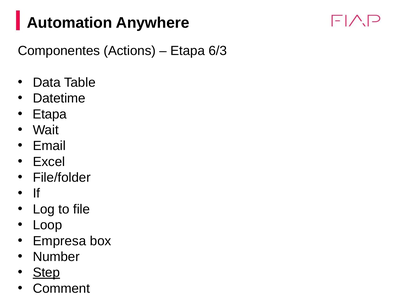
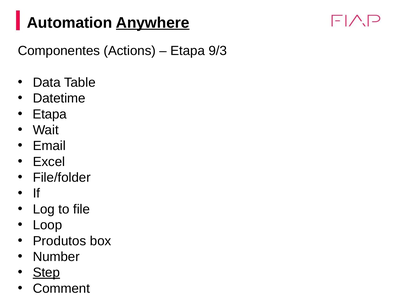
Anywhere underline: none -> present
6/3: 6/3 -> 9/3
Empresa: Empresa -> Produtos
